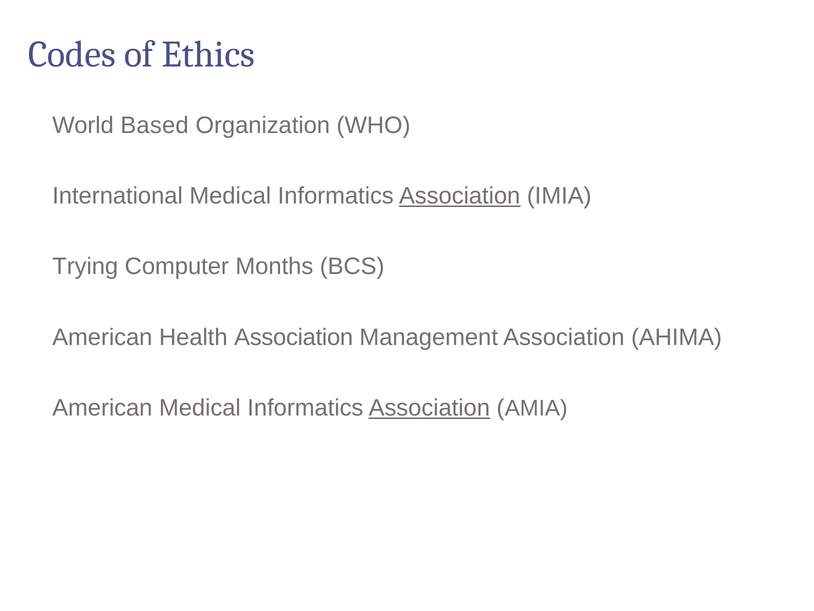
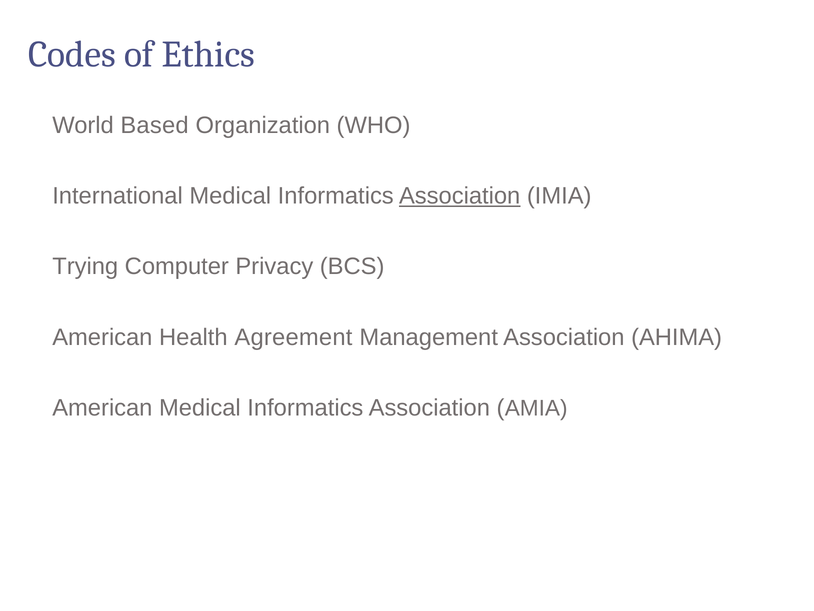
Months: Months -> Privacy
Health Association: Association -> Agreement
Association at (429, 408) underline: present -> none
